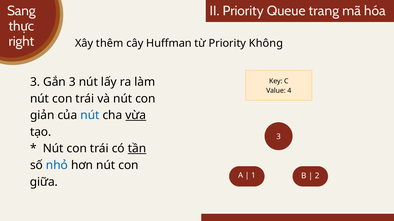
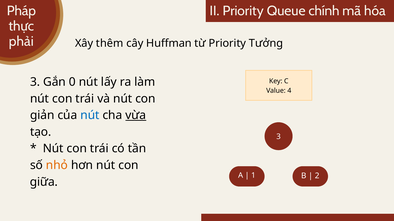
Sang: Sang -> Pháp
trang: trang -> chính
right: right -> phải
Không: Không -> Tưởng
Gắn 3: 3 -> 0
tần underline: present -> none
nhỏ colour: blue -> orange
